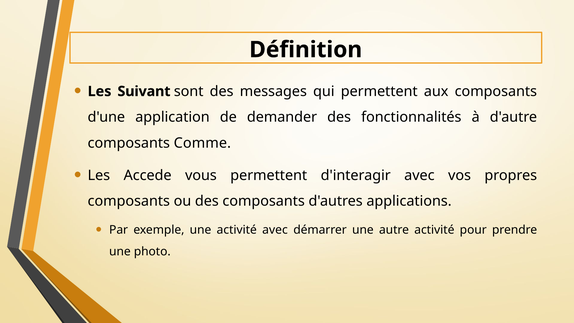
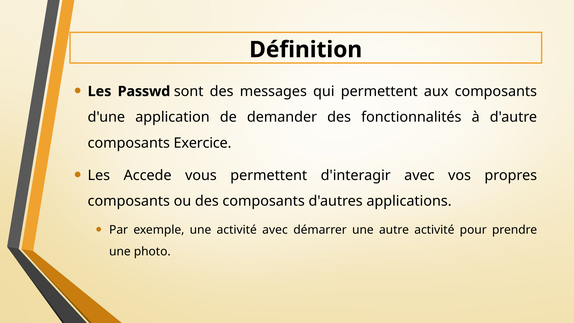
Suivant: Suivant -> Passwd
Comme: Comme -> Exercice
